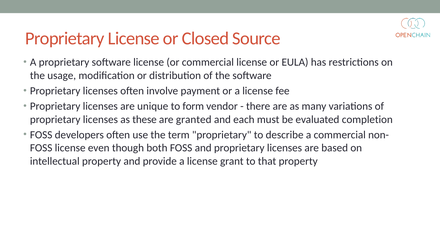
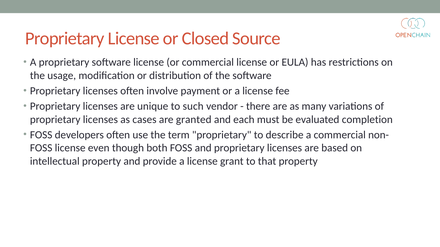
form: form -> such
these: these -> cases
